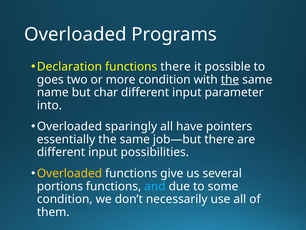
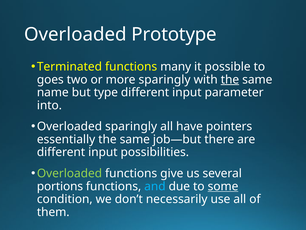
Programs: Programs -> Prototype
Declaration: Declaration -> Terminated
functions there: there -> many
more condition: condition -> sparingly
char: char -> type
Overloaded at (69, 173) colour: yellow -> light green
some underline: none -> present
